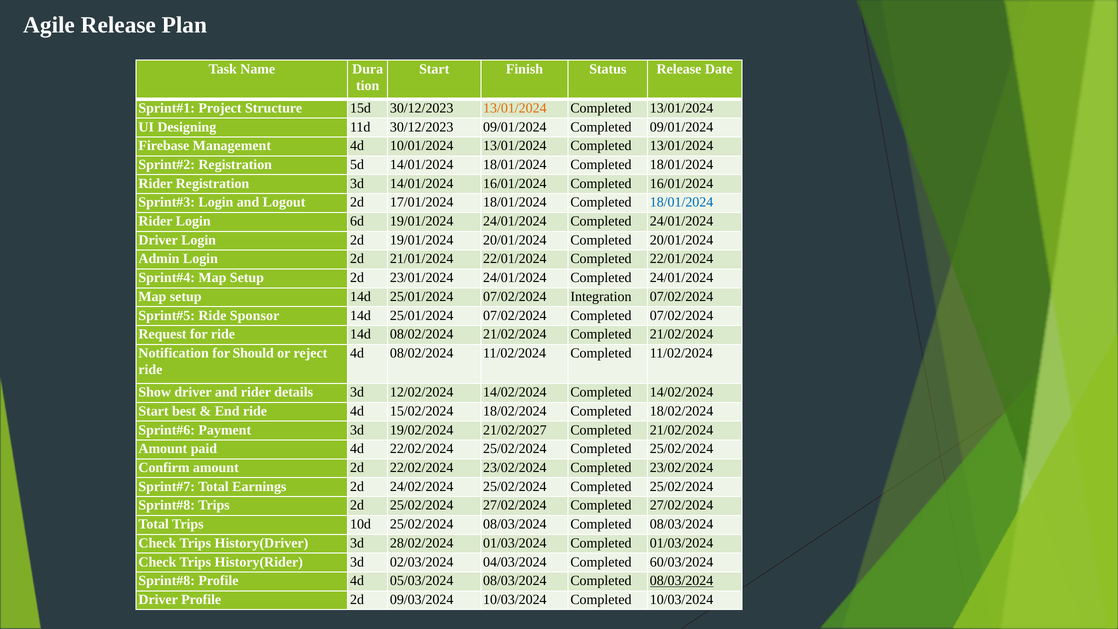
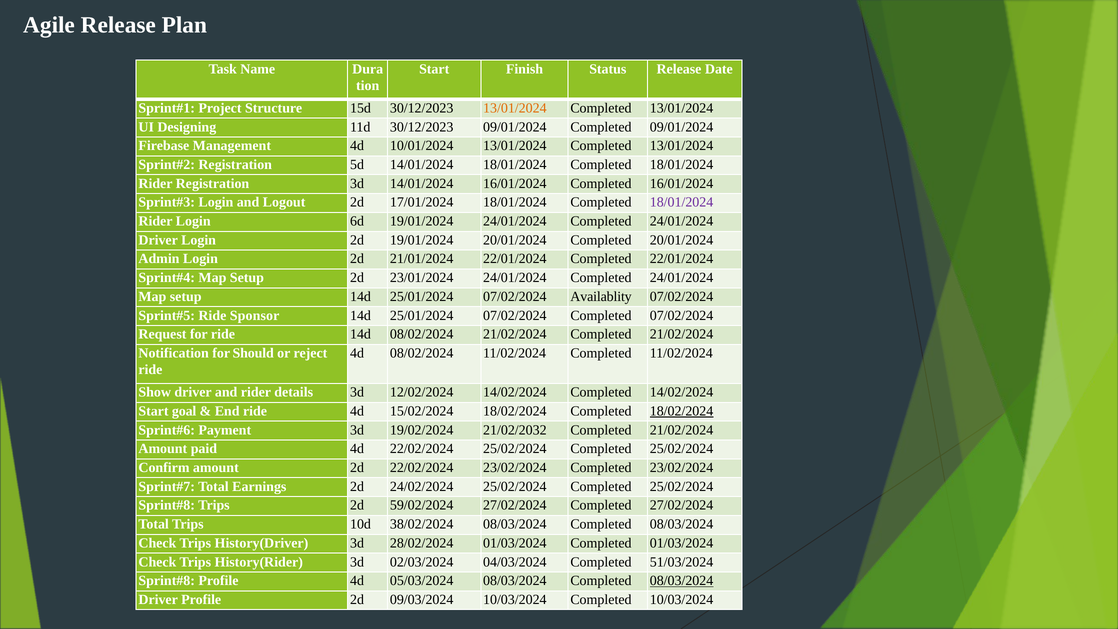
18/01/2024 at (682, 202) colour: blue -> purple
Integration: Integration -> Availablity
best: best -> goal
18/02/2024 at (682, 411) underline: none -> present
21/02/2027: 21/02/2027 -> 21/02/2032
2d 25/02/2024: 25/02/2024 -> 59/02/2024
10d 25/02/2024: 25/02/2024 -> 38/02/2024
60/03/2024: 60/03/2024 -> 51/03/2024
